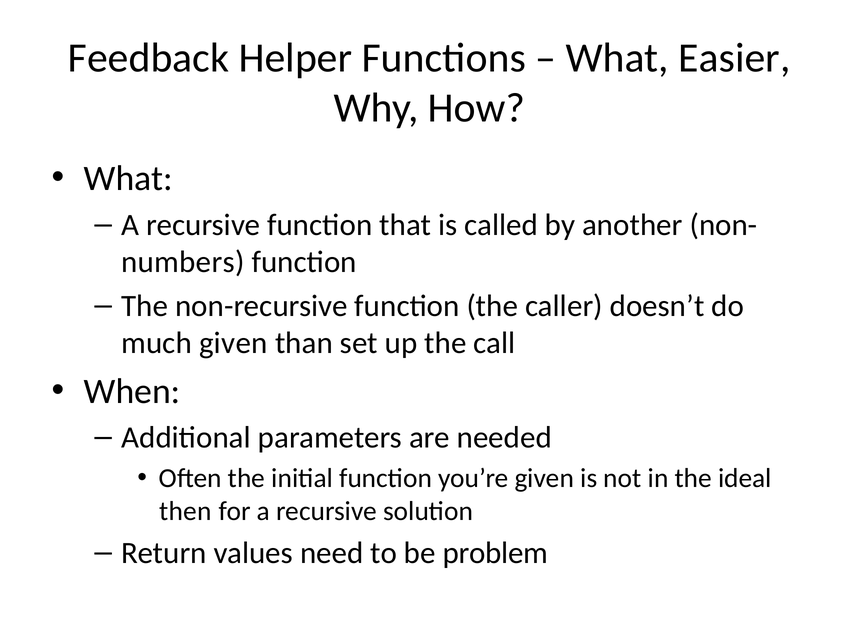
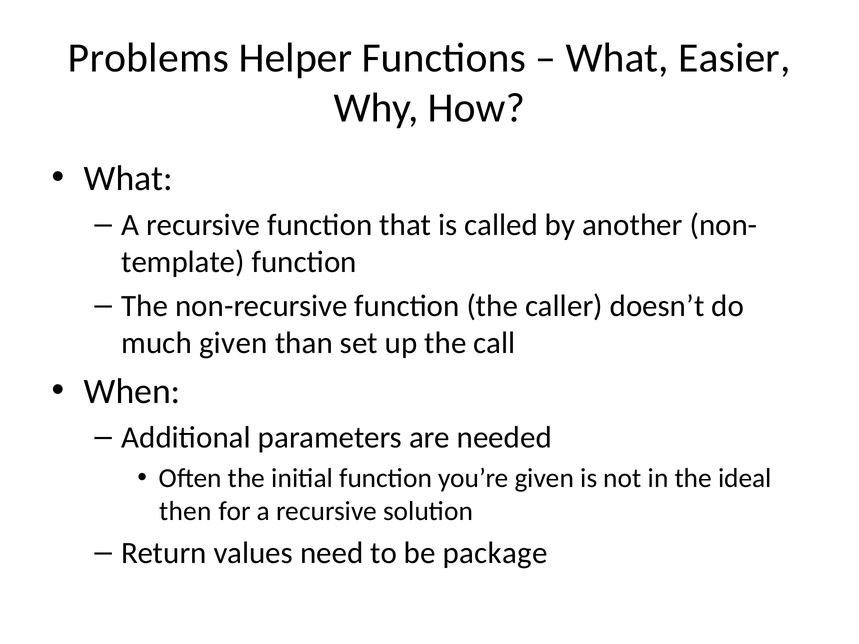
Feedback: Feedback -> Problems
numbers: numbers -> template
problem: problem -> package
